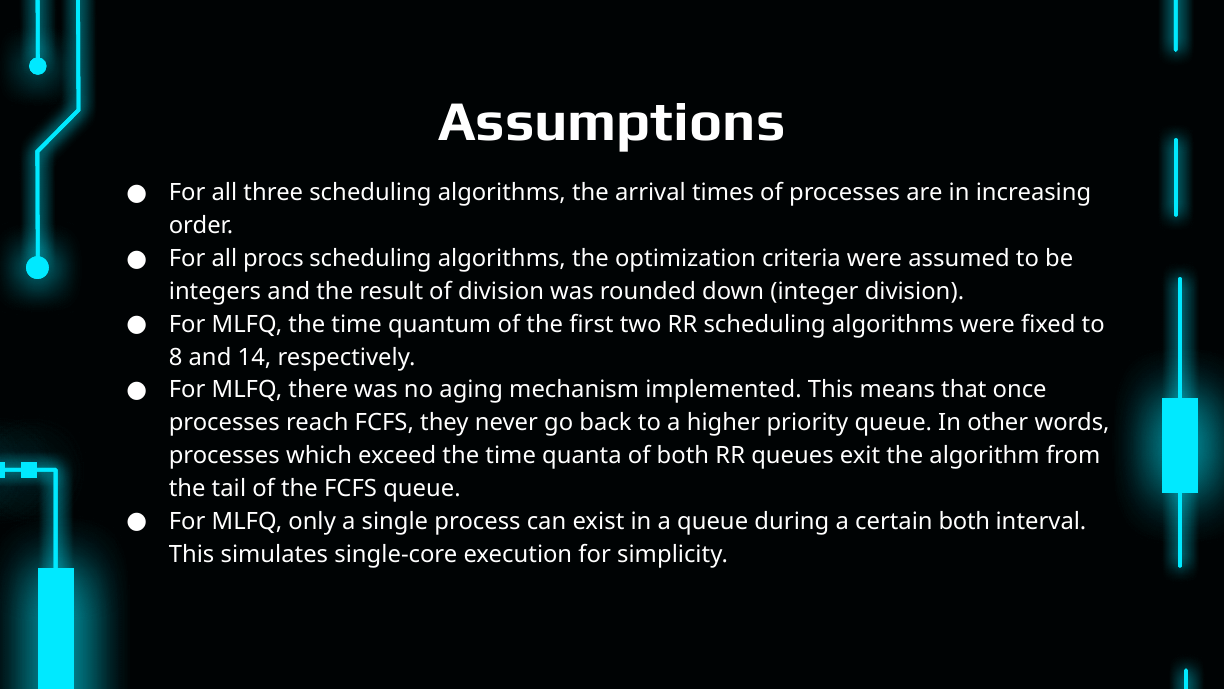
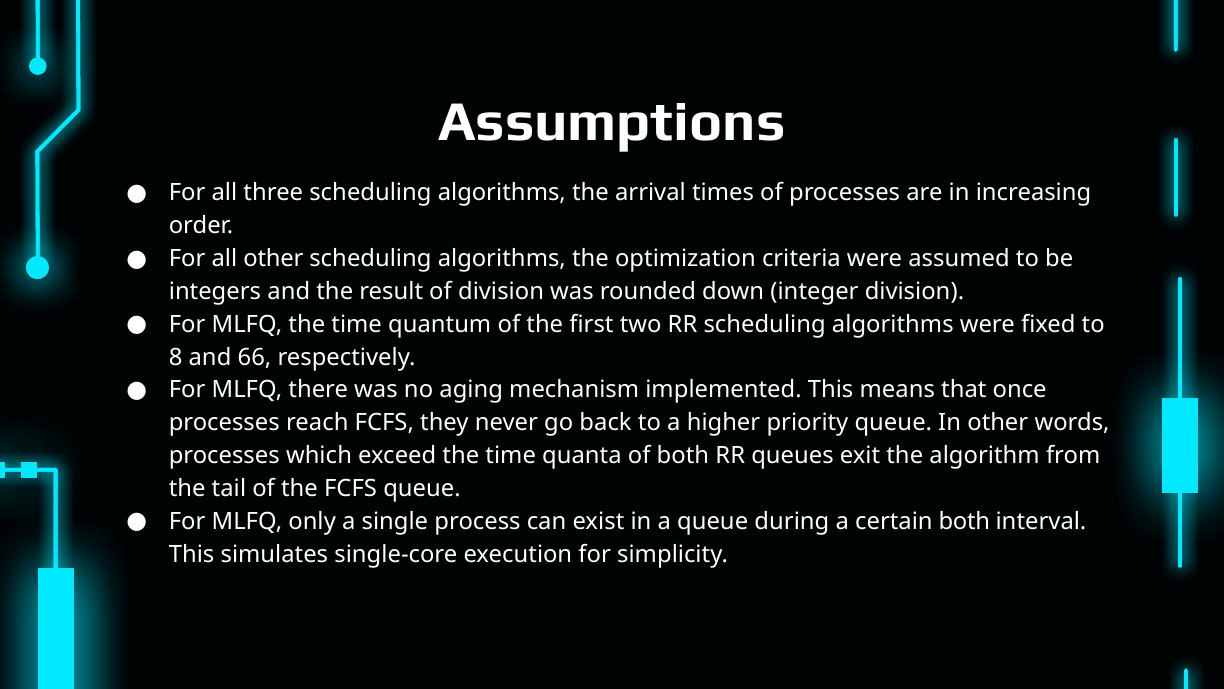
all procs: procs -> other
14: 14 -> 66
